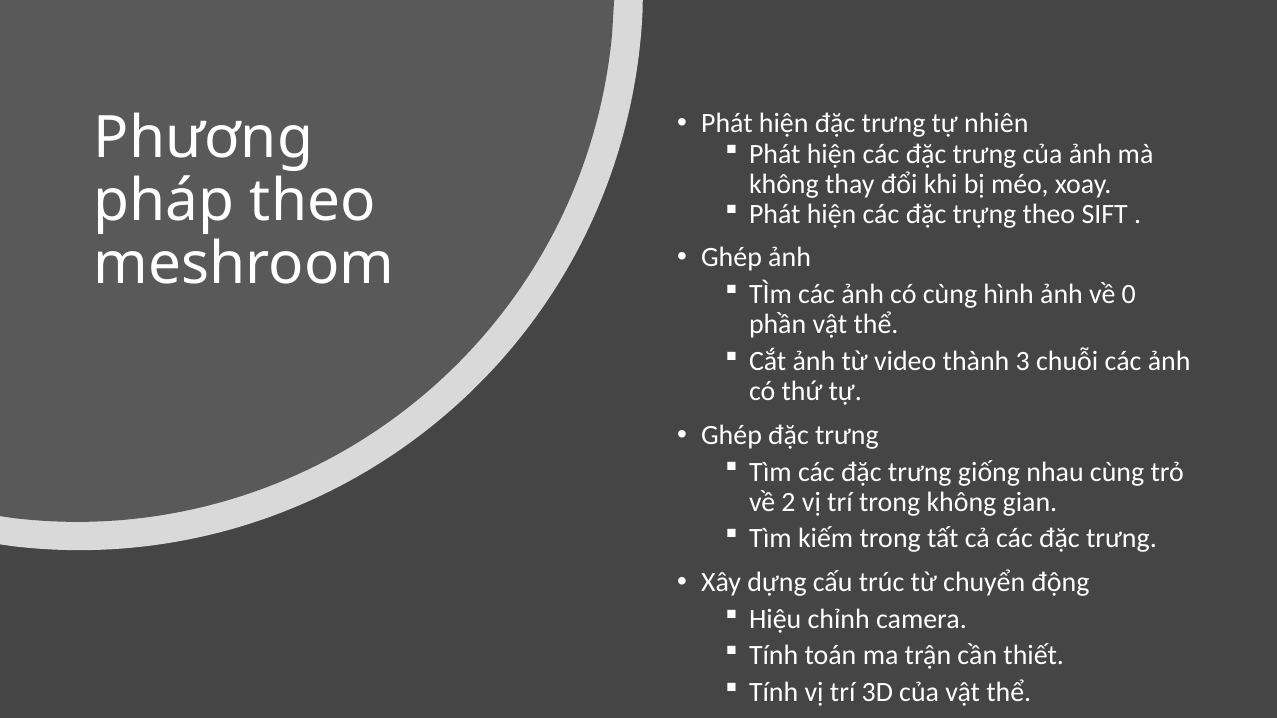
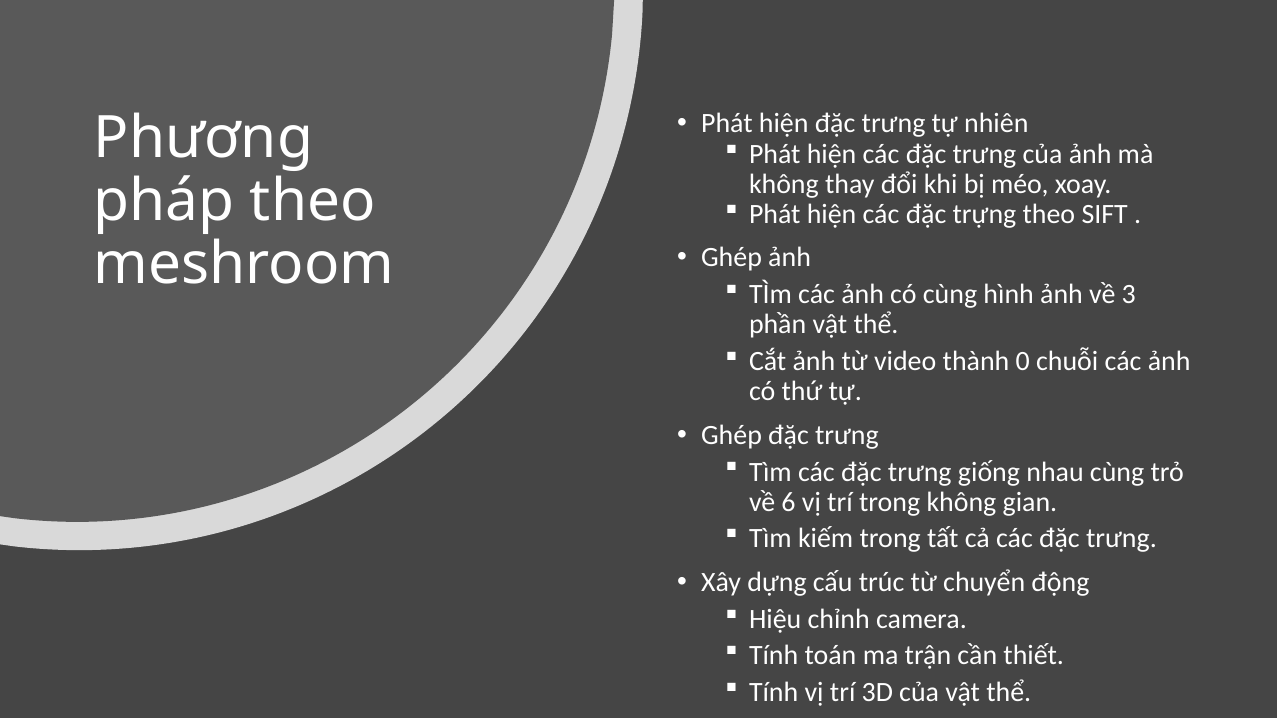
0: 0 -> 3
3: 3 -> 0
2: 2 -> 6
